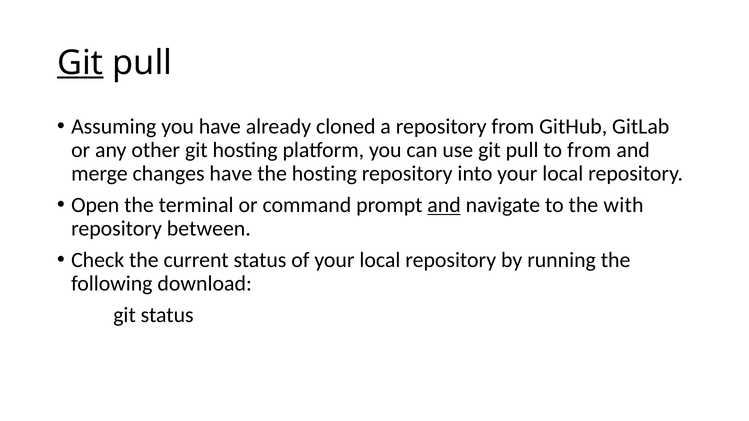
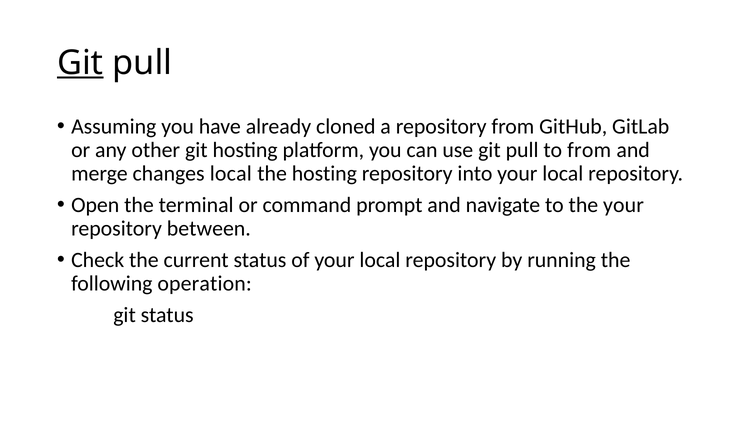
changes have: have -> local
and at (444, 205) underline: present -> none
the with: with -> your
download: download -> operation
